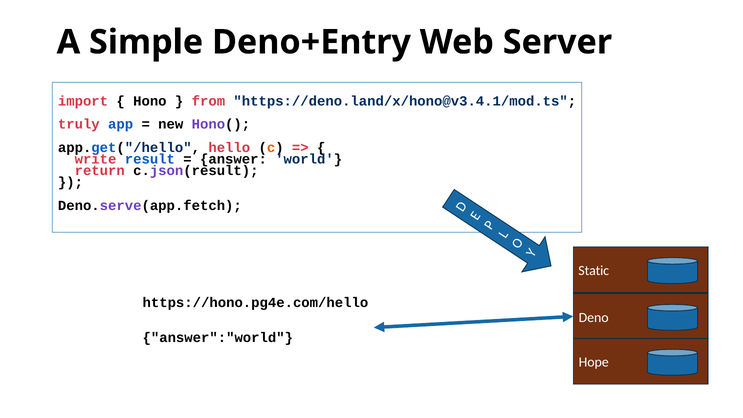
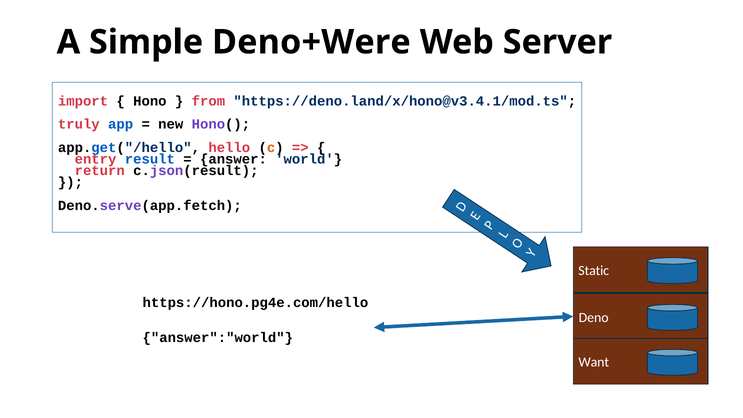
Deno+Entry: Deno+Entry -> Deno+Were
write: write -> entry
Hope: Hope -> Want
